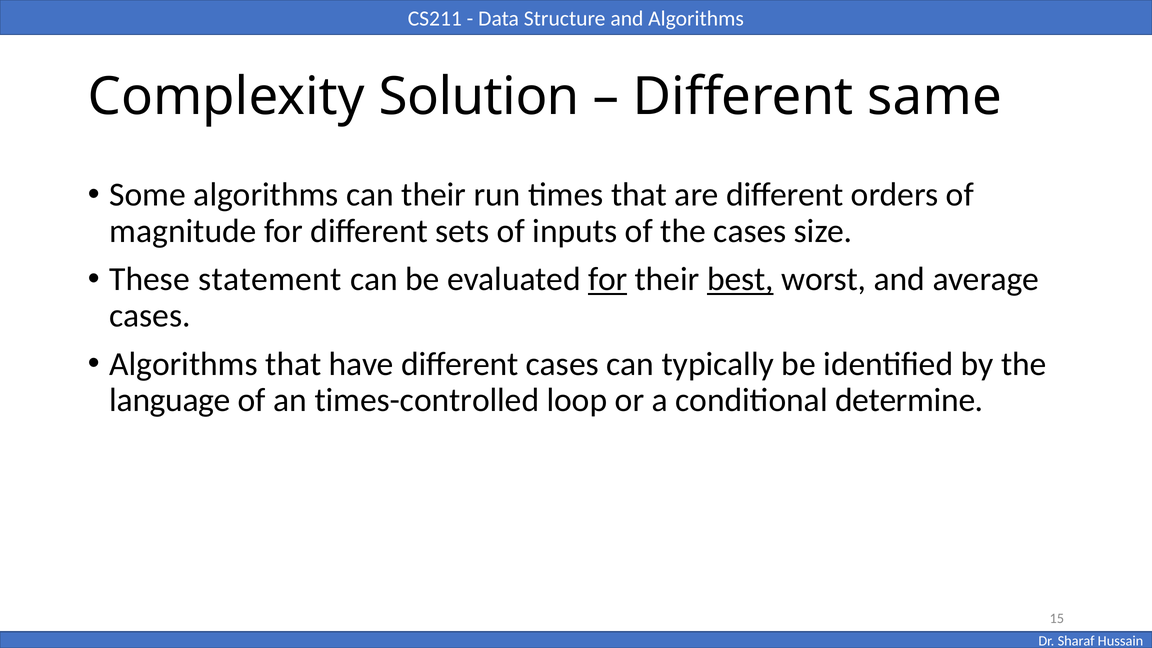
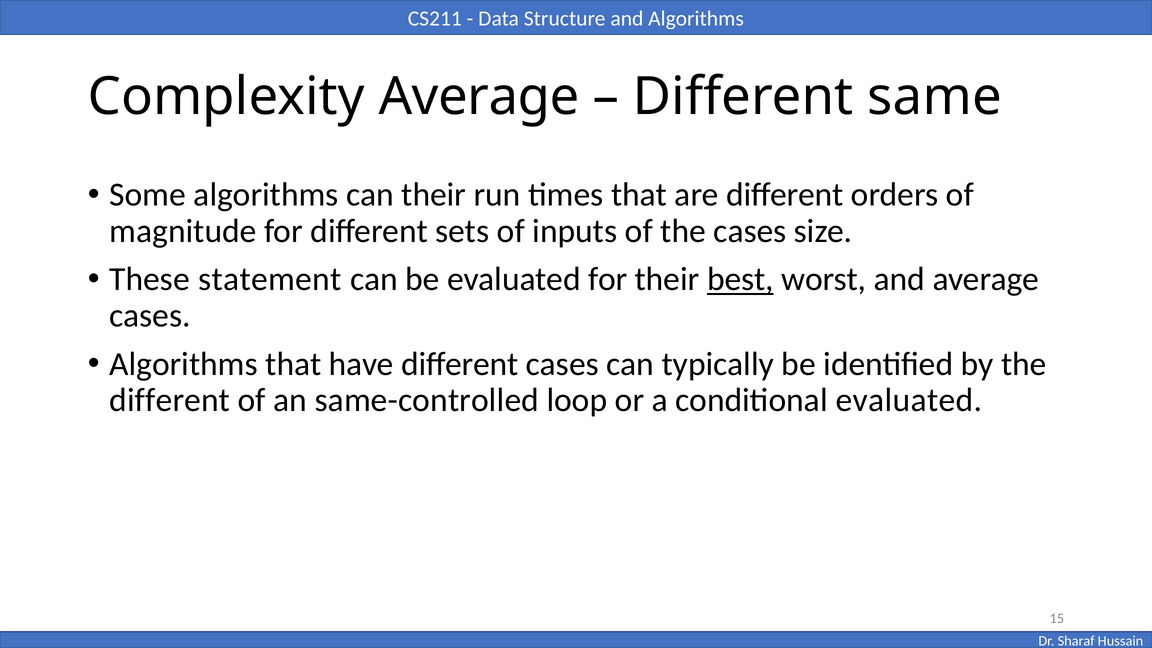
Complexity Solution: Solution -> Average
for at (608, 279) underline: present -> none
language at (170, 400): language -> different
times-controlled: times-controlled -> same-controlled
conditional determine: determine -> evaluated
